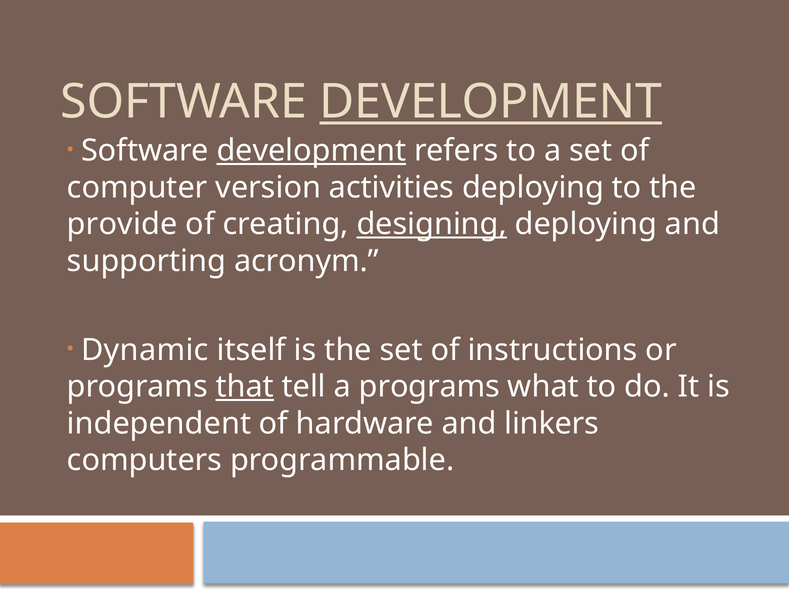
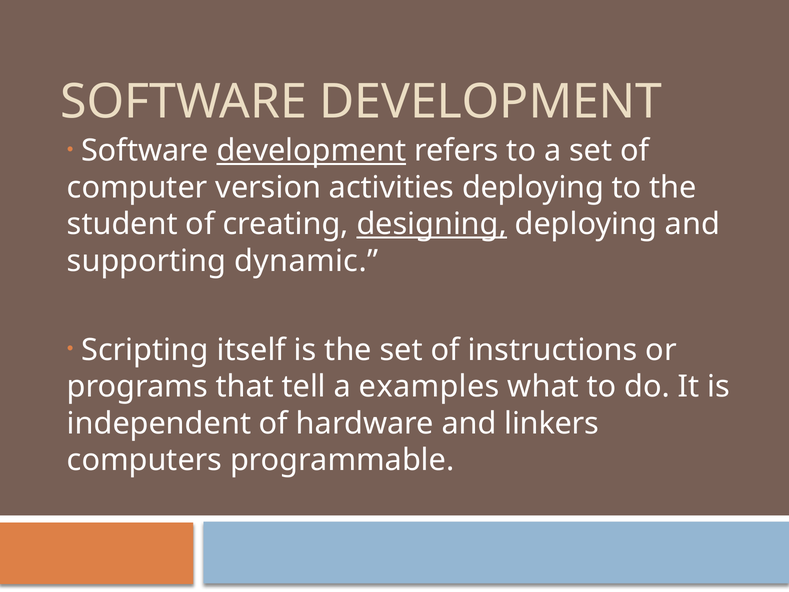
DEVELOPMENT at (491, 102) underline: present -> none
provide: provide -> student
acronym: acronym -> dynamic
Dynamic: Dynamic -> Scripting
that underline: present -> none
a programs: programs -> examples
